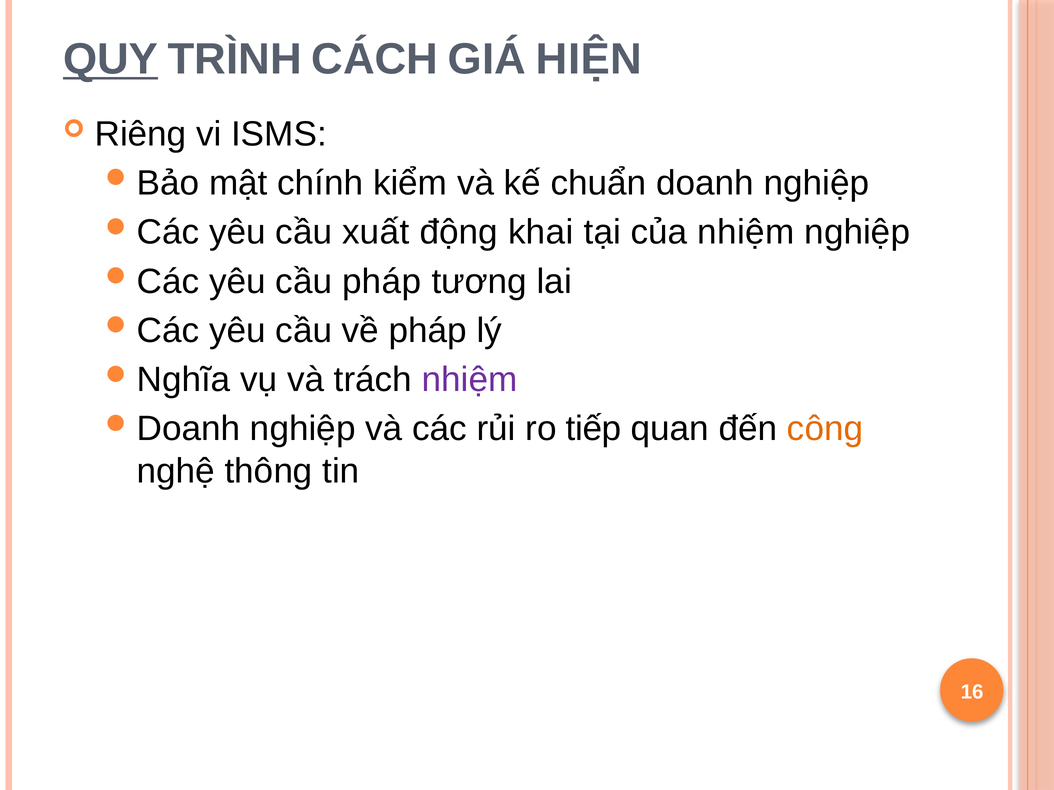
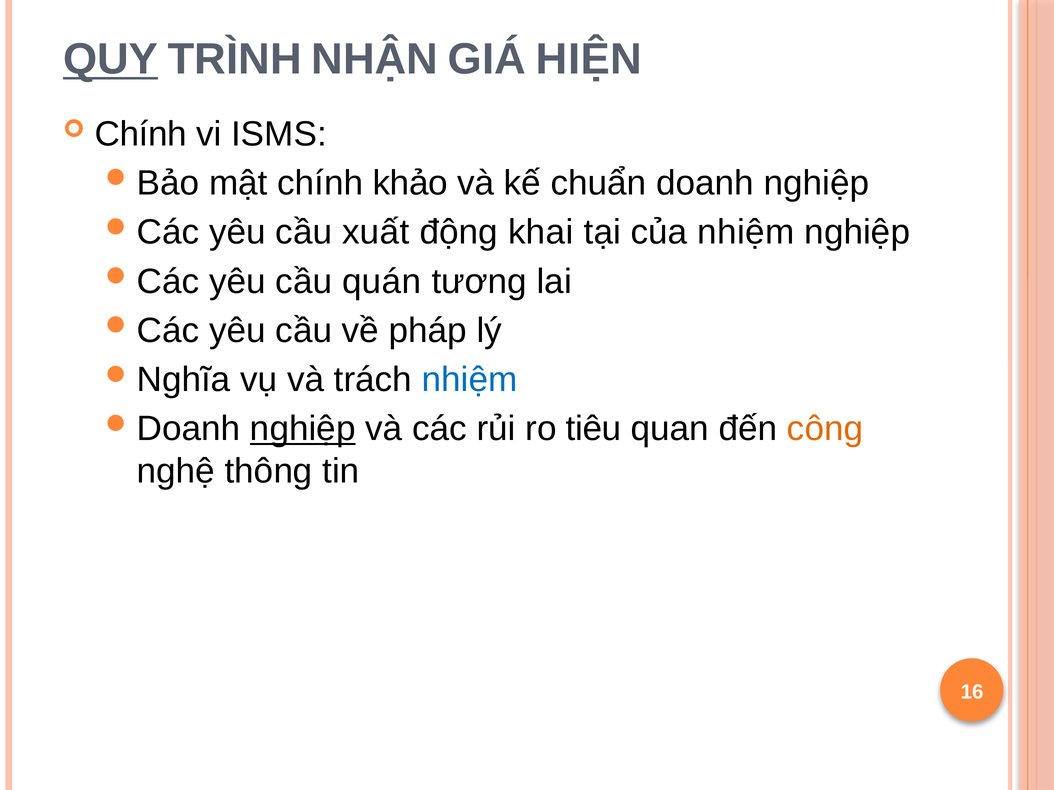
CÁCH: CÁCH -> NHẬN
Riêng at (141, 134): Riêng -> Chính
kiểm: kiểm -> khảo
cầu pháp: pháp -> quán
nhiệm at (470, 380) colour: purple -> blue
nghiệp at (303, 429) underline: none -> present
tiếp: tiếp -> tiêu
